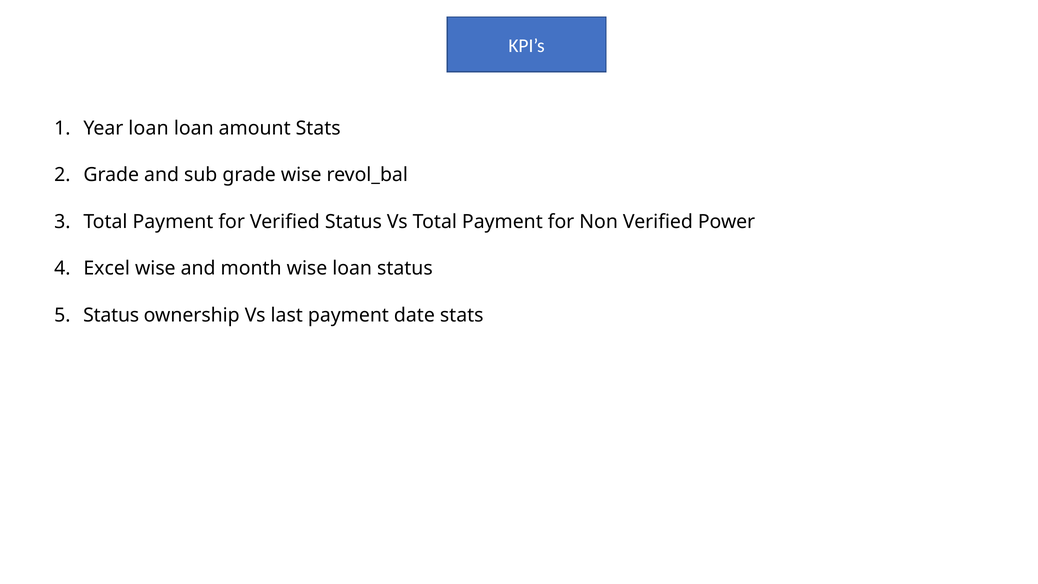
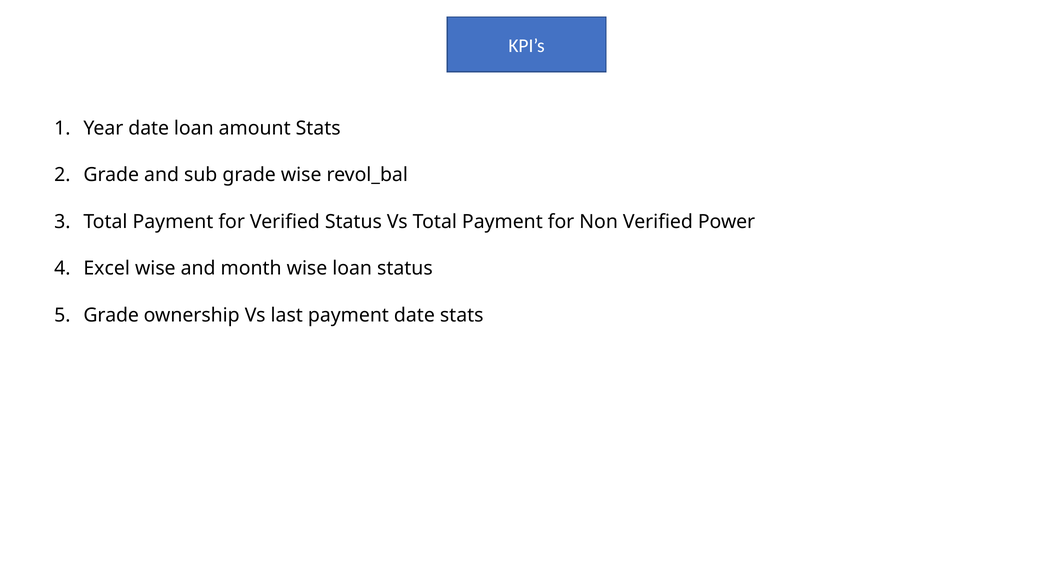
Year loan: loan -> date
Status at (111, 315): Status -> Grade
